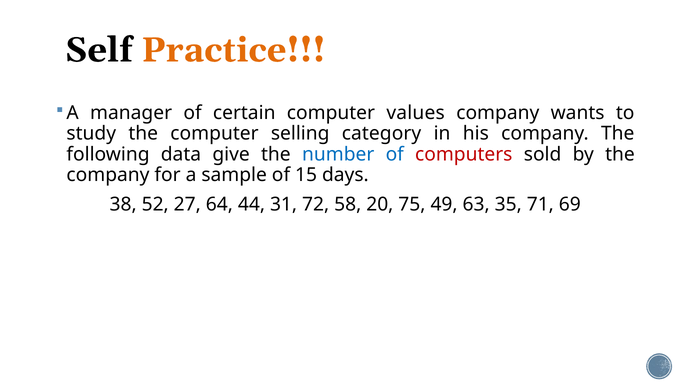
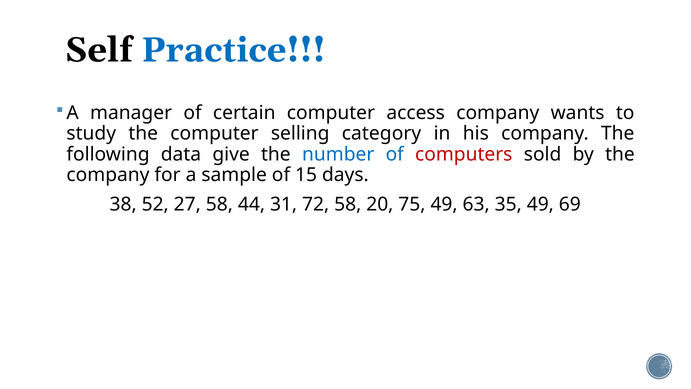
Practice colour: orange -> blue
values: values -> access
27 64: 64 -> 58
35 71: 71 -> 49
